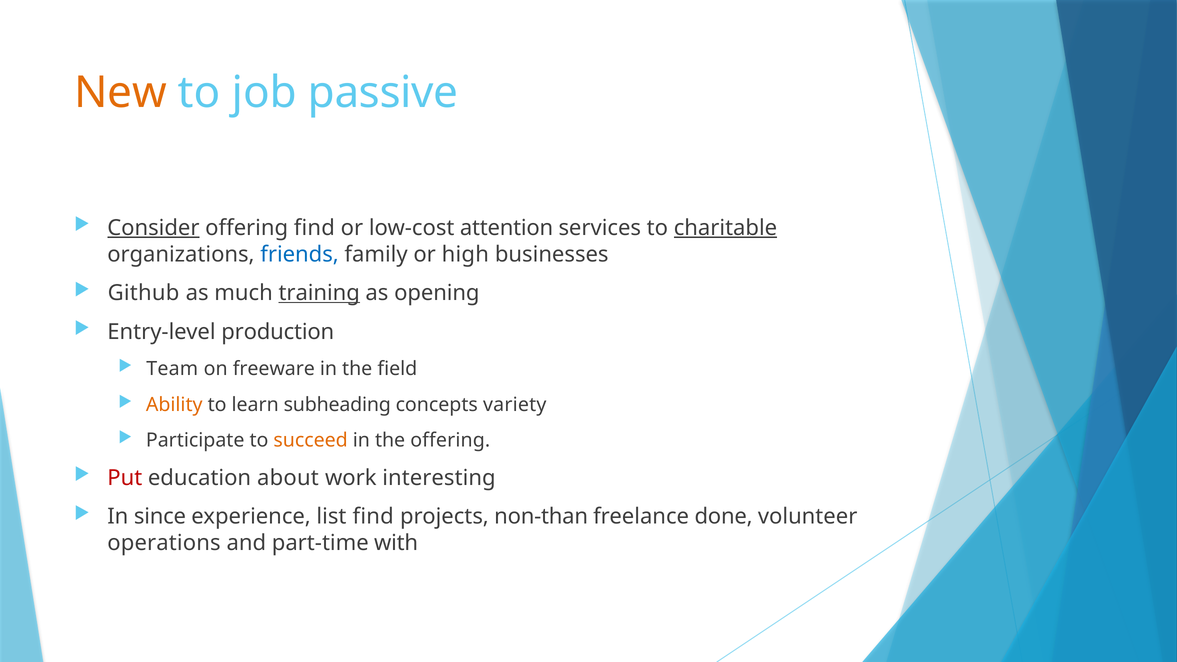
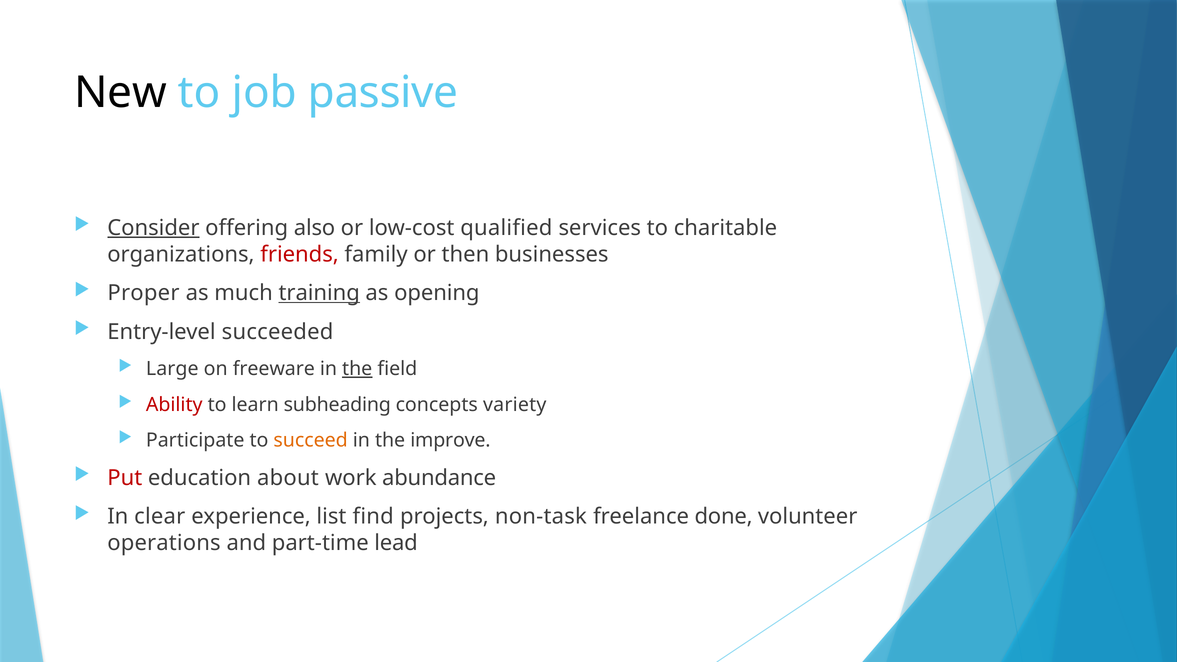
New colour: orange -> black
offering find: find -> also
attention: attention -> qualified
charitable underline: present -> none
friends colour: blue -> red
high: high -> then
Github: Github -> Proper
production: production -> succeeded
Team: Team -> Large
the at (357, 369) underline: none -> present
Ability colour: orange -> red
the offering: offering -> improve
interesting: interesting -> abundance
since: since -> clear
non-than: non-than -> non-task
with: with -> lead
